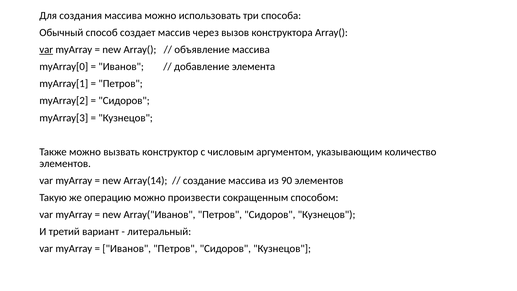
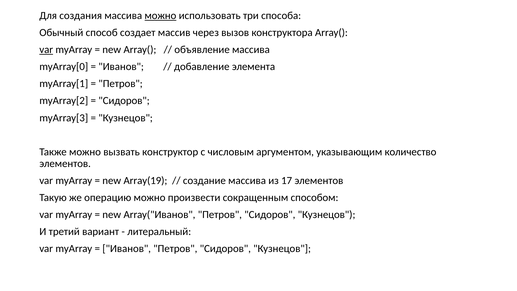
можно at (160, 16) underline: none -> present
Array(14: Array(14 -> Array(19
90: 90 -> 17
